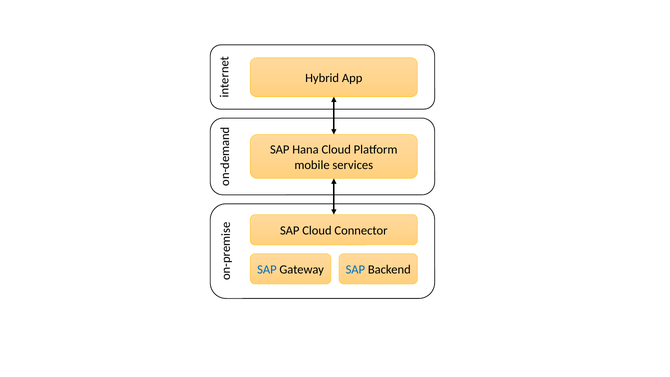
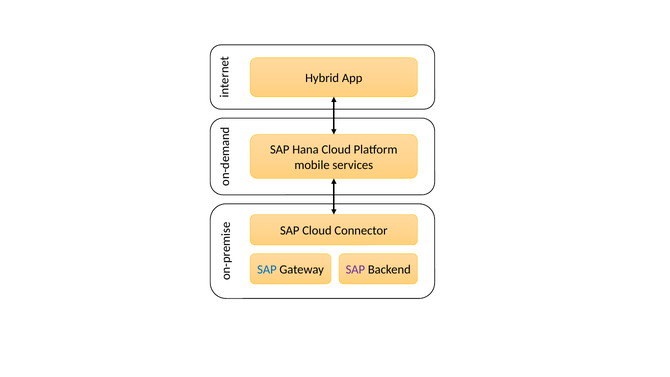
SAP at (355, 270) colour: blue -> purple
